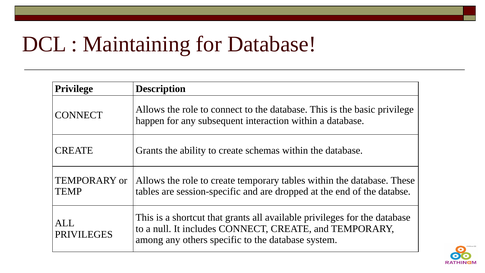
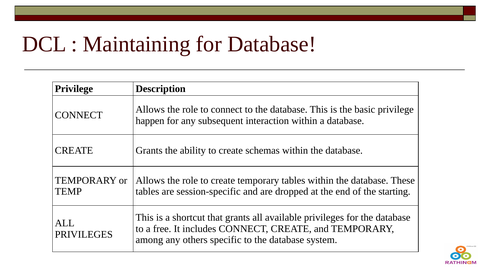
databse: databse -> starting
null: null -> free
